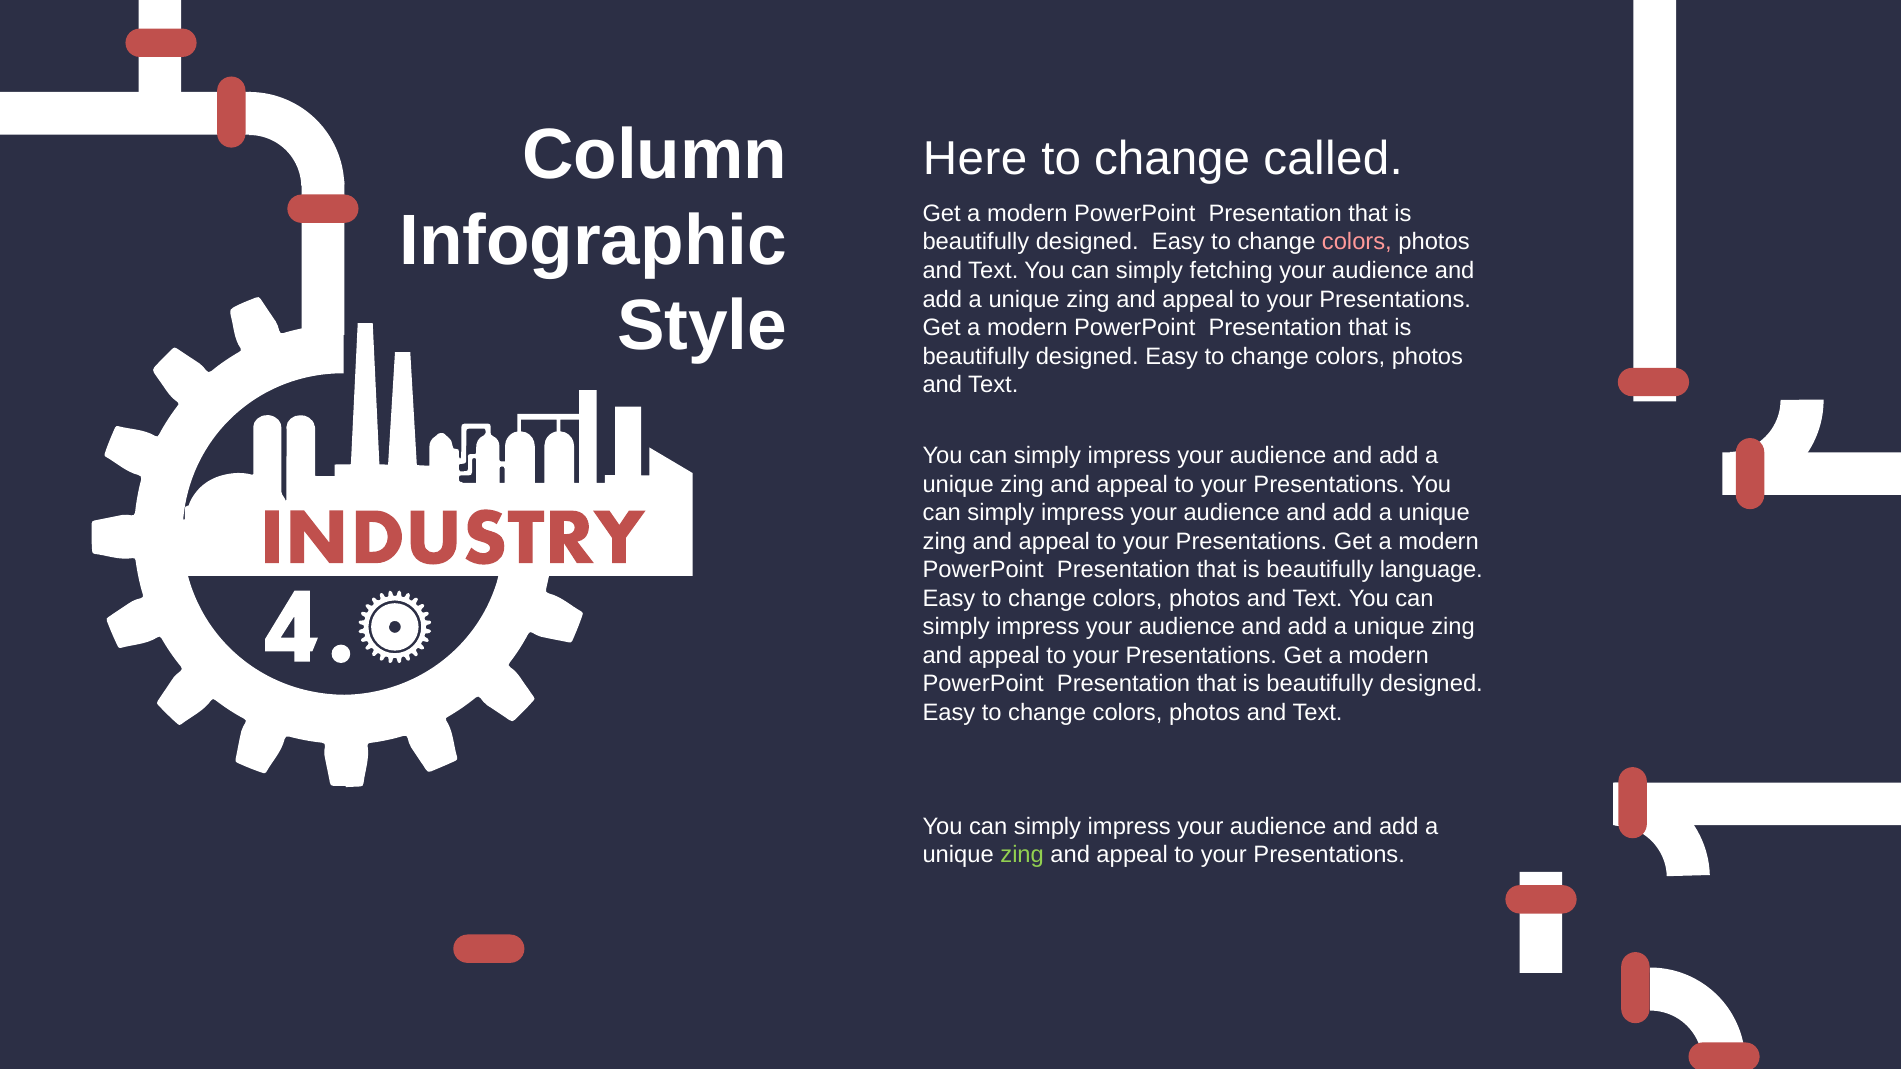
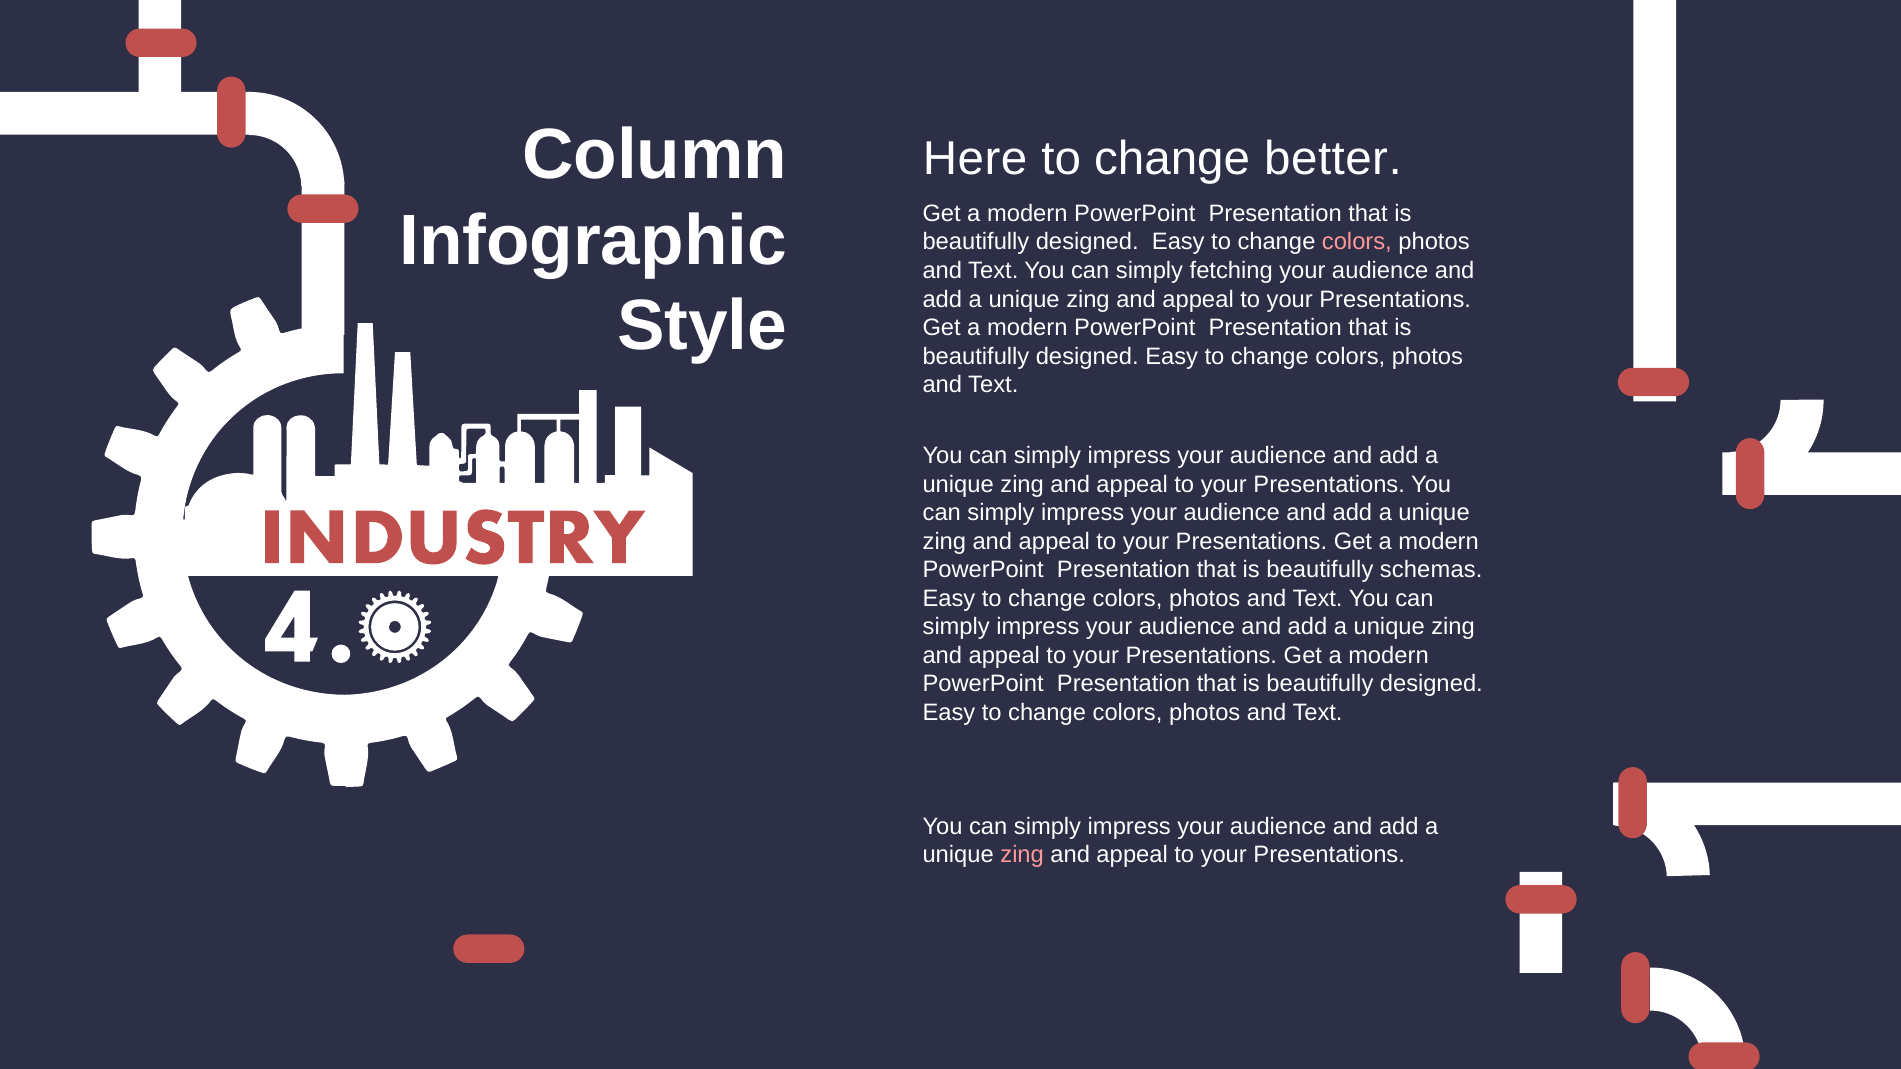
called: called -> better
language: language -> schemas
zing at (1022, 855) colour: light green -> pink
